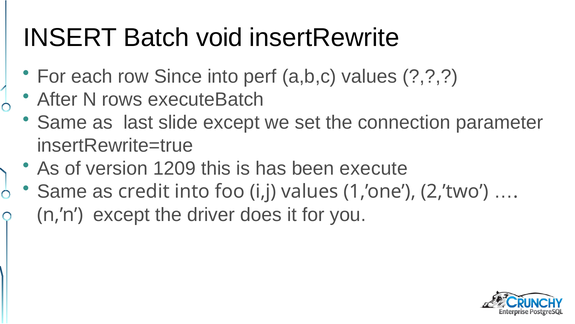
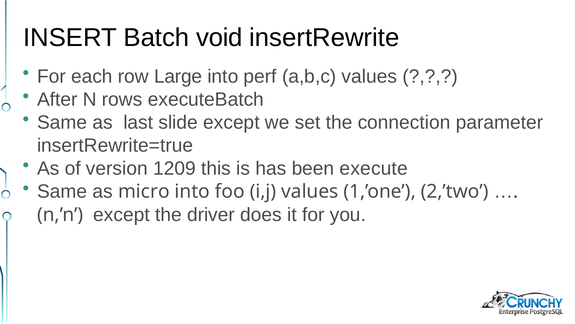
Since: Since -> Large
credit: credit -> micro
